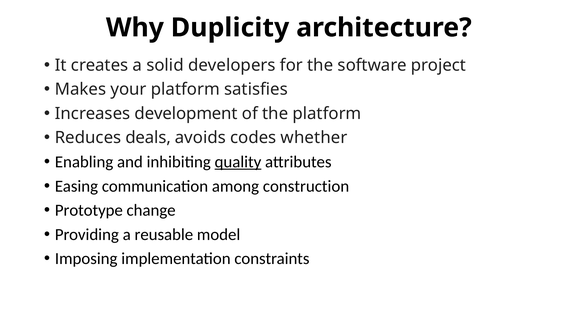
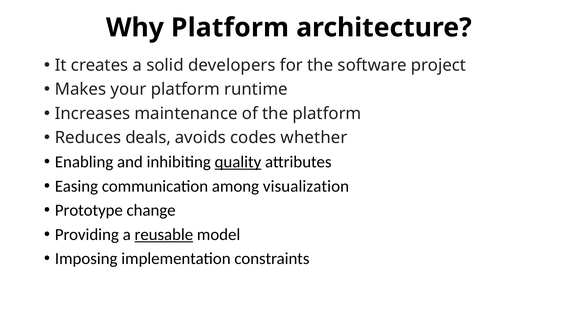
Why Duplicity: Duplicity -> Platform
satisfies: satisfies -> runtime
development: development -> maintenance
construction: construction -> visualization
reusable underline: none -> present
